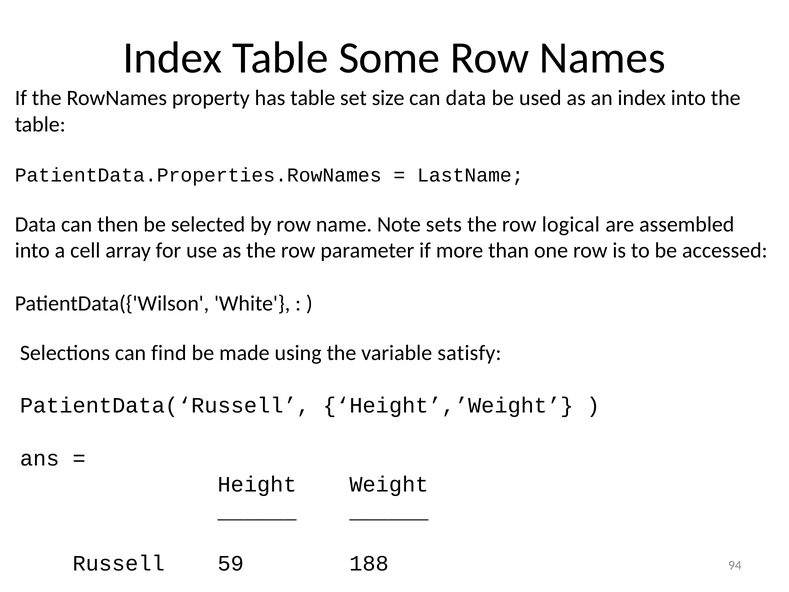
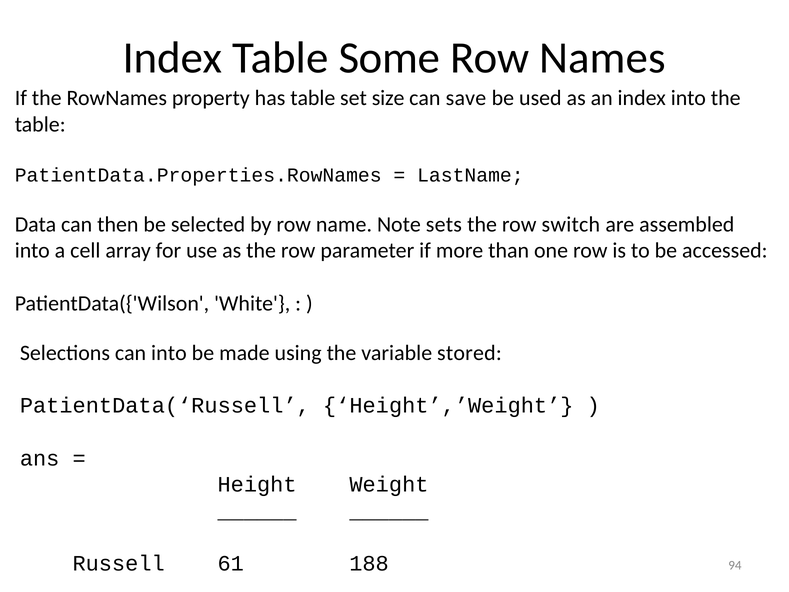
can data: data -> save
logical: logical -> switch
can find: find -> into
satisfy: satisfy -> stored
59: 59 -> 61
